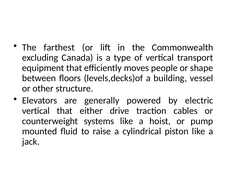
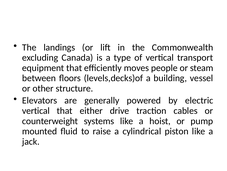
farthest: farthest -> landings
shape: shape -> steam
